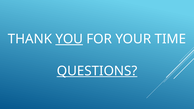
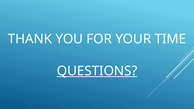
YOU underline: present -> none
